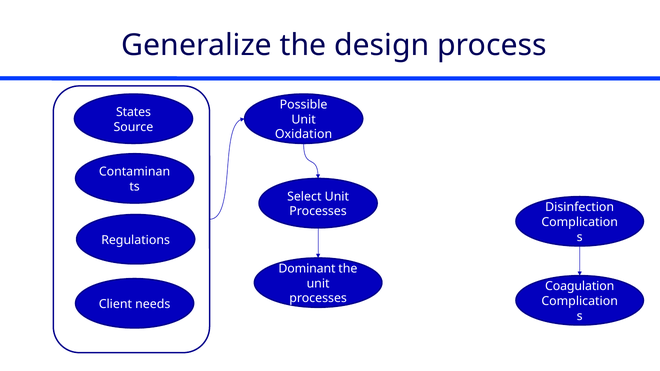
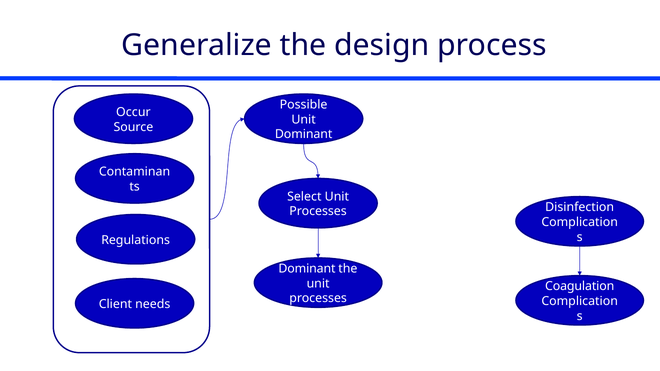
States: States -> Occur
Oxidation at (304, 134): Oxidation -> Dominant
